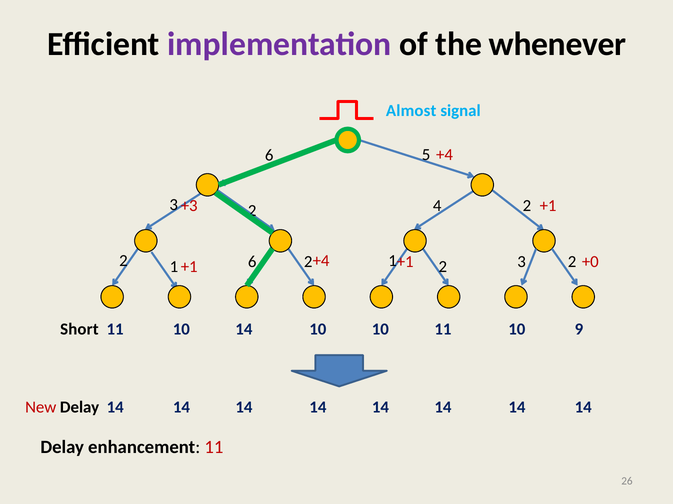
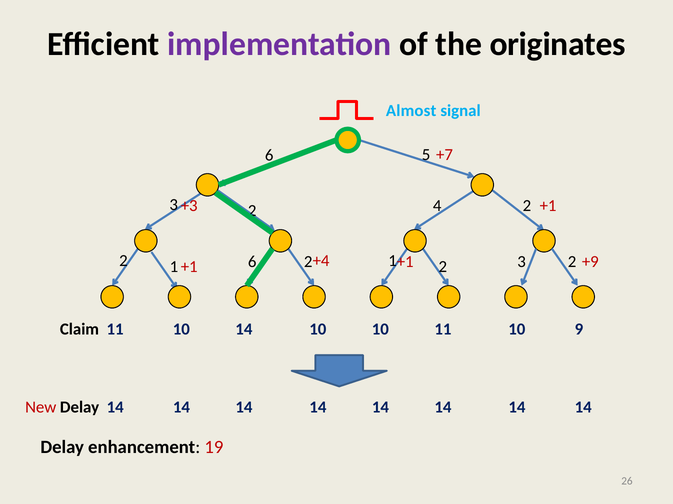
whenever: whenever -> originates
+4 at (444, 155): +4 -> +7
+0: +0 -> +9
Short: Short -> Claim
enhancement 11: 11 -> 19
